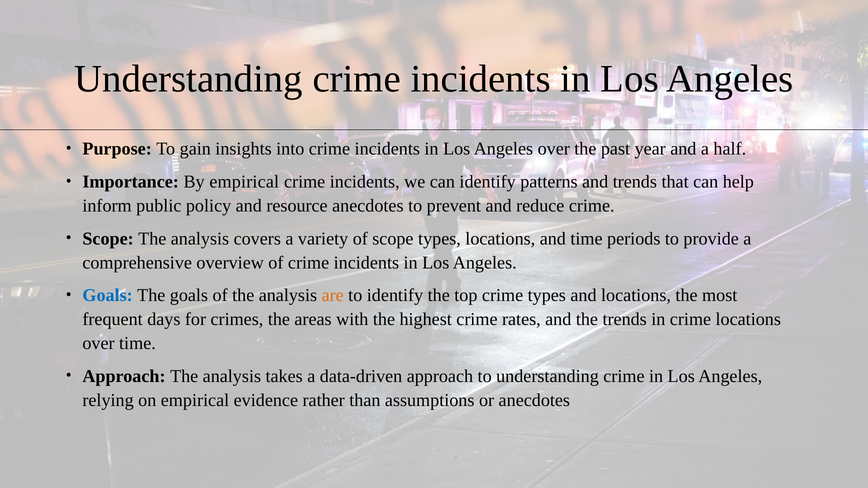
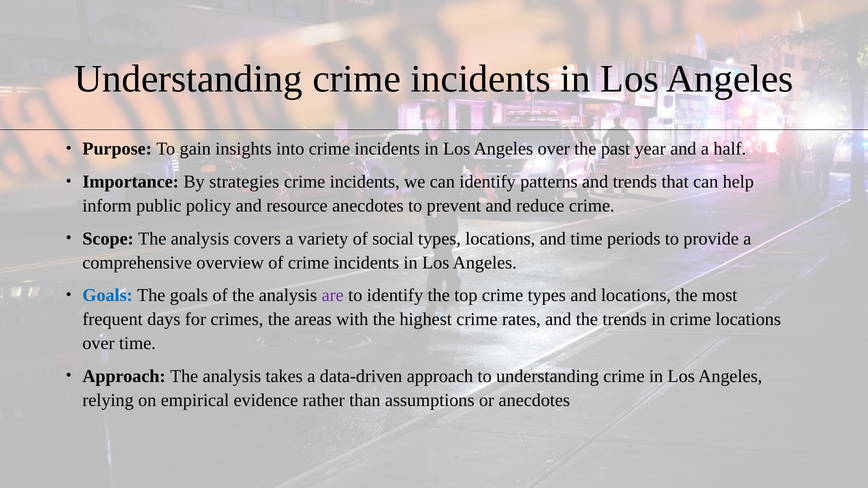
By empirical: empirical -> strategies
of scope: scope -> social
are colour: orange -> purple
